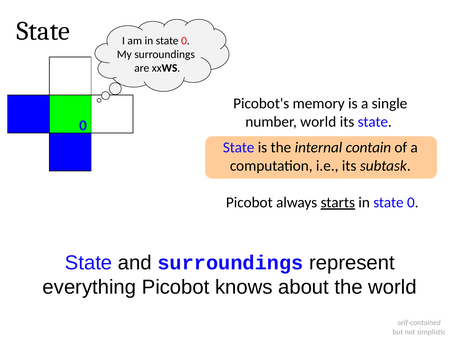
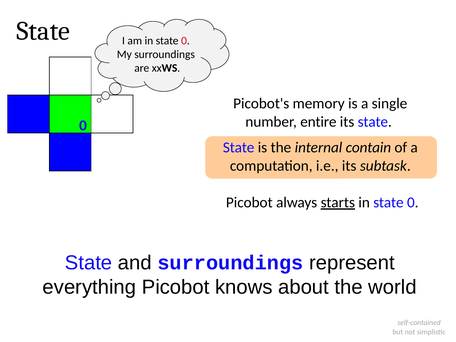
number world: world -> entire
